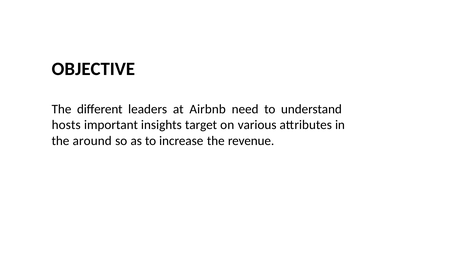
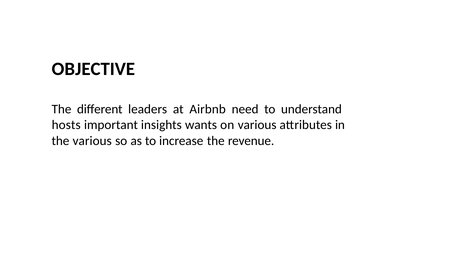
target: target -> wants
the around: around -> various
